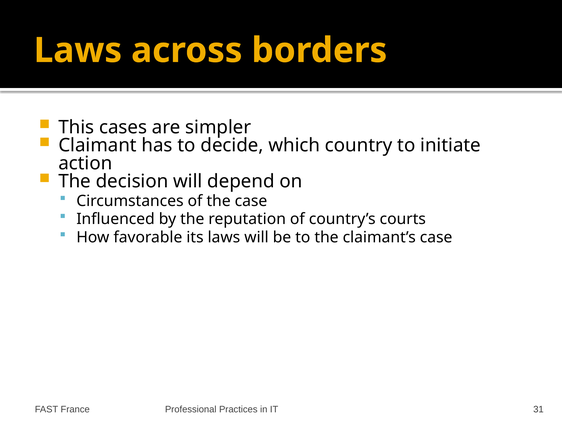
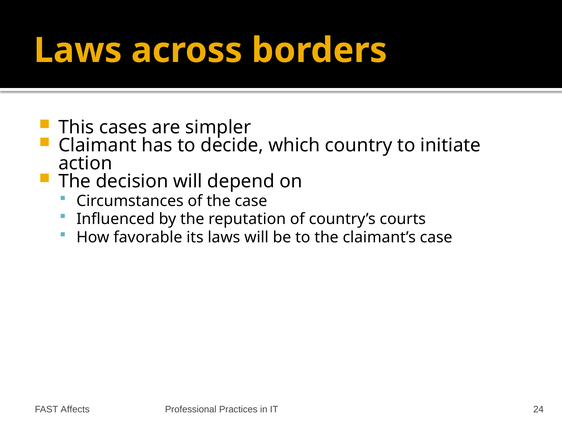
France: France -> Affects
31: 31 -> 24
